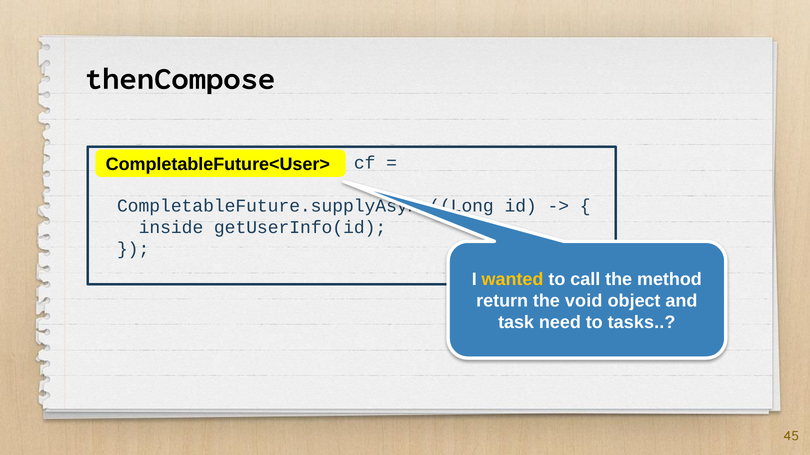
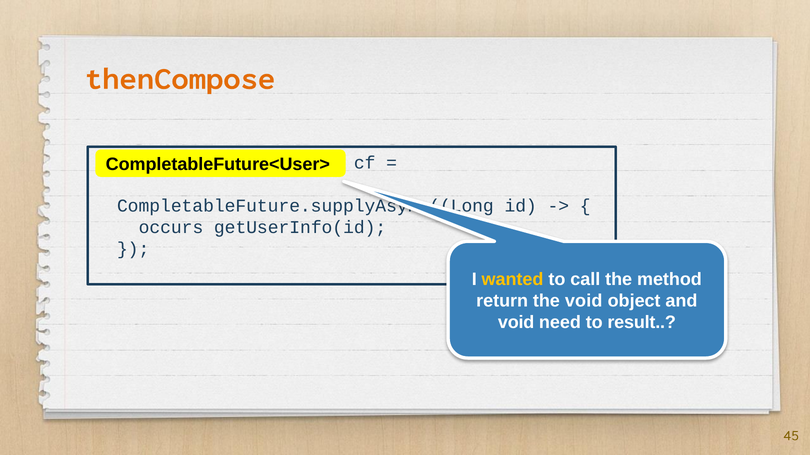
thenCompose colour: black -> orange
inside: inside -> occurs
task at (516, 323): task -> void
tasks: tasks -> result
